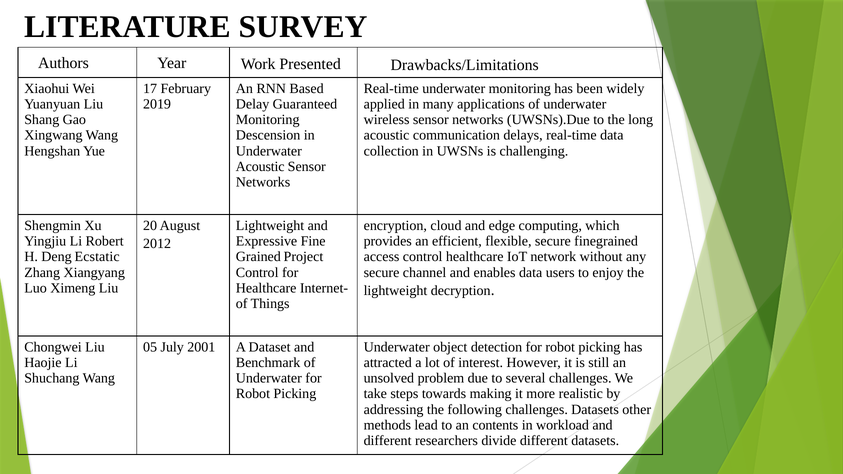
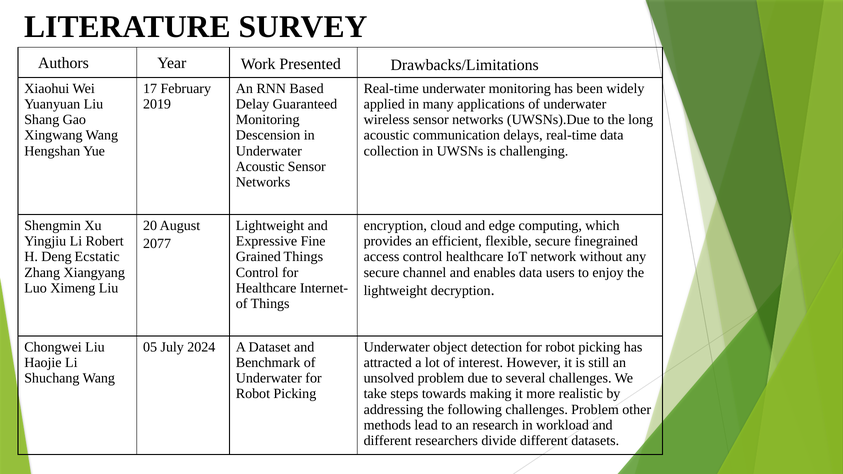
2012: 2012 -> 2077
Grained Project: Project -> Things
2001: 2001 -> 2024
challenges Datasets: Datasets -> Problem
contents: contents -> research
